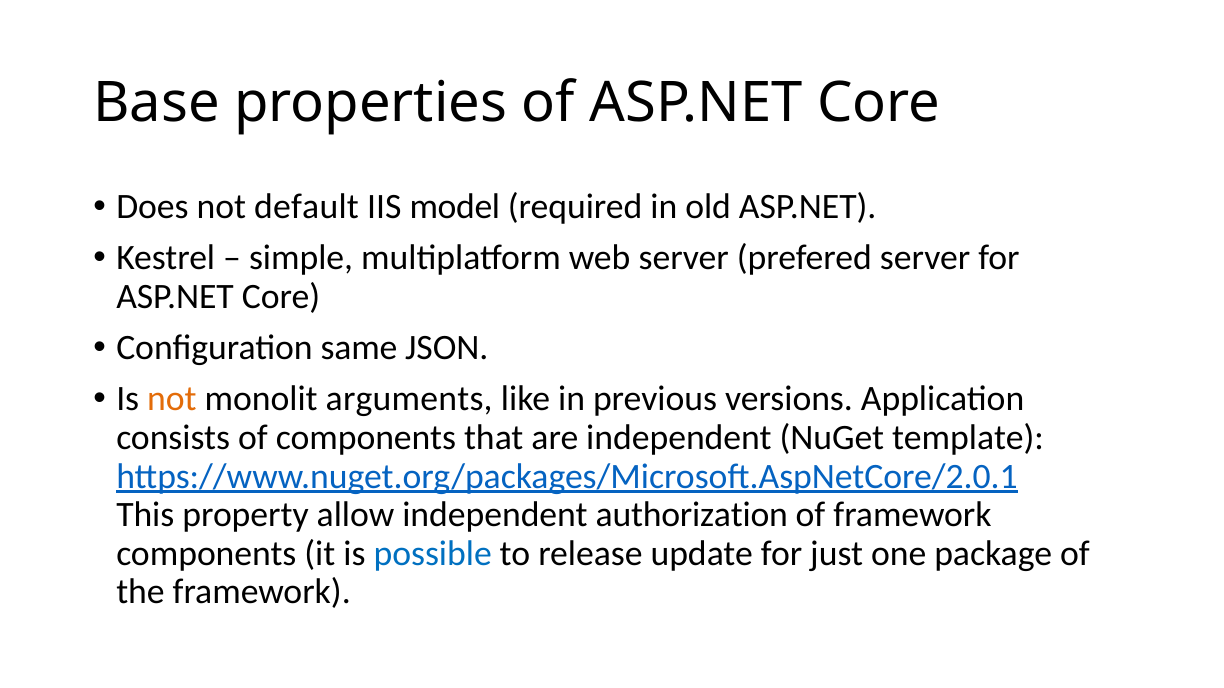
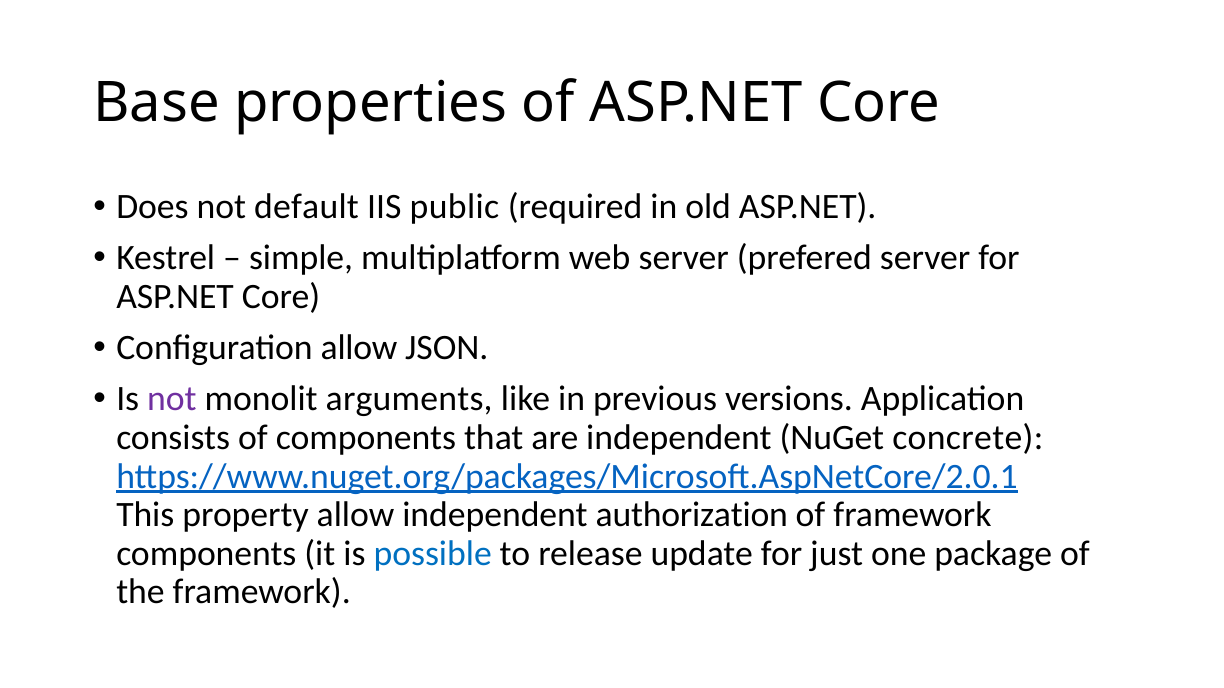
model: model -> public
Configuration same: same -> allow
not at (172, 399) colour: orange -> purple
template: template -> concrete
